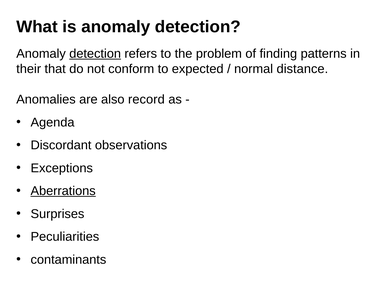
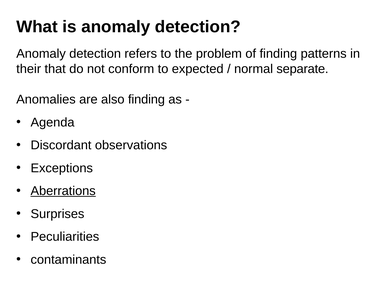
detection at (95, 54) underline: present -> none
distance: distance -> separate
also record: record -> finding
